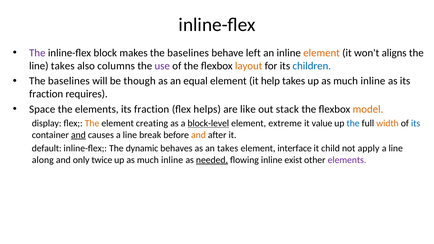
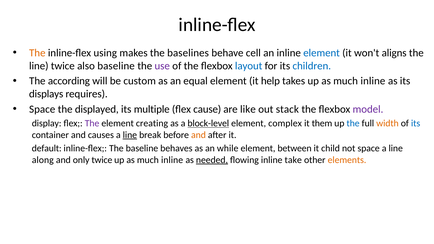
The at (37, 53) colour: purple -> orange
block: block -> using
left: left -> cell
element at (322, 53) colour: orange -> blue
line takes: takes -> twice
also columns: columns -> baseline
layout colour: orange -> blue
baselines at (69, 81): baselines -> according
though: though -> custom
fraction at (46, 94): fraction -> displays
the elements: elements -> displayed
fraction at (152, 109): fraction -> multiple
helps: helps -> cause
model colour: orange -> purple
The at (92, 123) colour: orange -> purple
extreme: extreme -> complex
value: value -> them
and at (78, 135) underline: present -> none
line at (130, 135) underline: none -> present
The dynamic: dynamic -> baseline
an takes: takes -> while
interface: interface -> between
not apply: apply -> space
exist: exist -> take
elements at (347, 160) colour: purple -> orange
